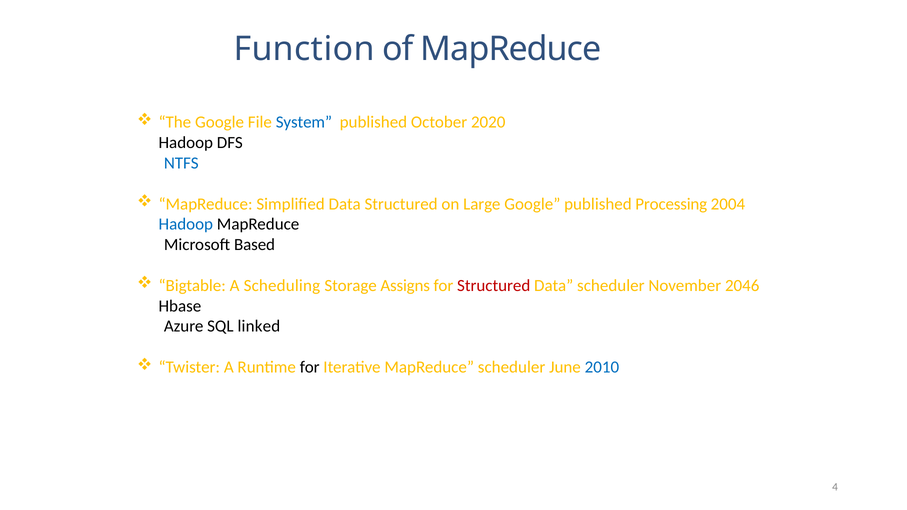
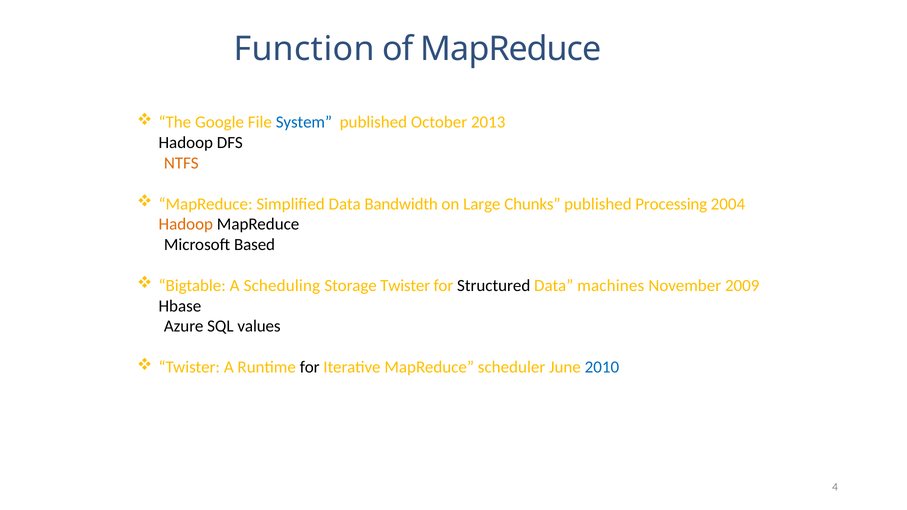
2020: 2020 -> 2013
NTFS colour: blue -> orange
Data Structured: Structured -> Bandwidth
Large Google: Google -> Chunks
Hadoop at (186, 224) colour: blue -> orange
Storage Assigns: Assigns -> Twister
Structured at (494, 286) colour: red -> black
Data scheduler: scheduler -> machines
2046: 2046 -> 2009
linked: linked -> values
